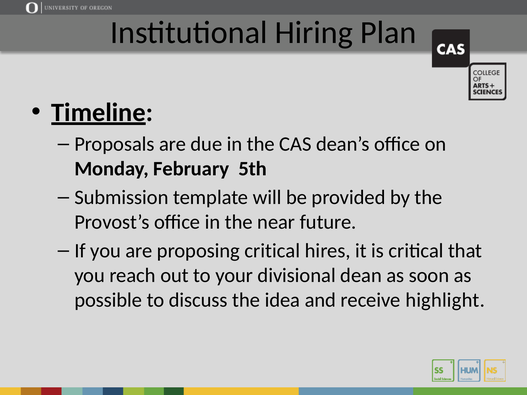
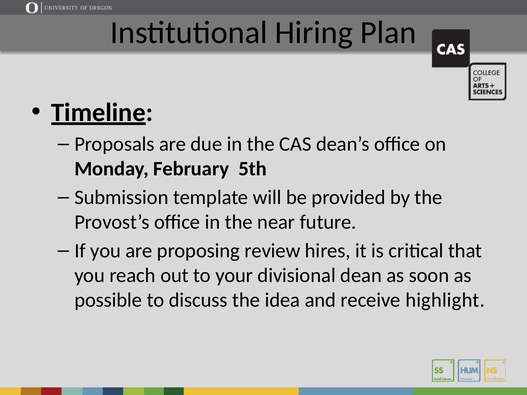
proposing critical: critical -> review
